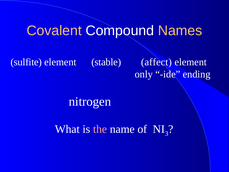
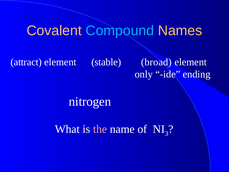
Compound colour: white -> light blue
sulfite: sulfite -> attract
affect: affect -> broad
